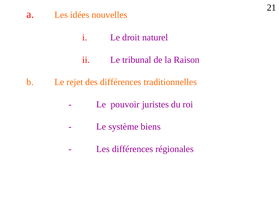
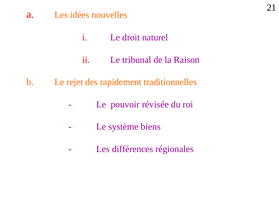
des différences: différences -> rapidement
juristes: juristes -> révisée
